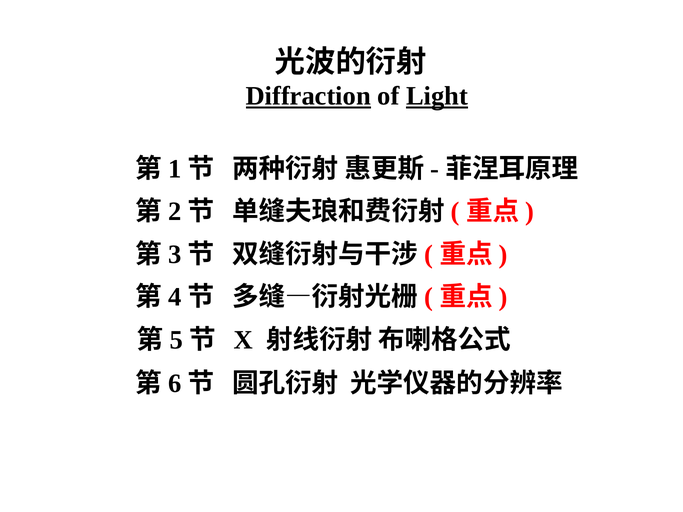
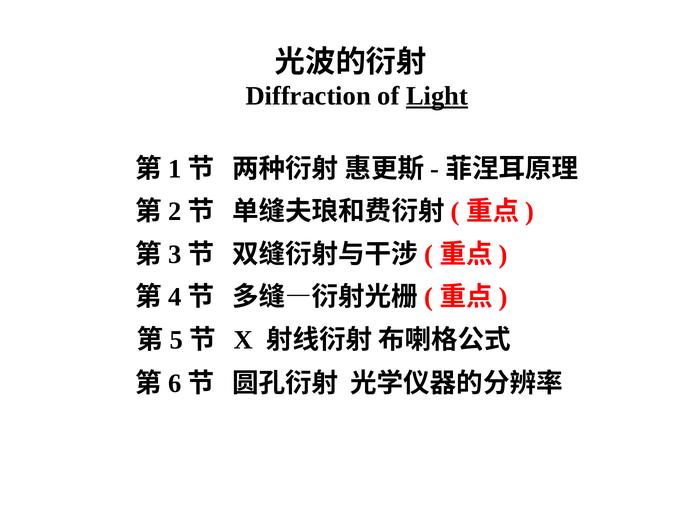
Diffraction underline: present -> none
